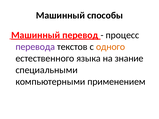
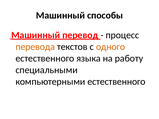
перевода colour: purple -> orange
знание: знание -> работу
компьютерными применением: применением -> естественного
